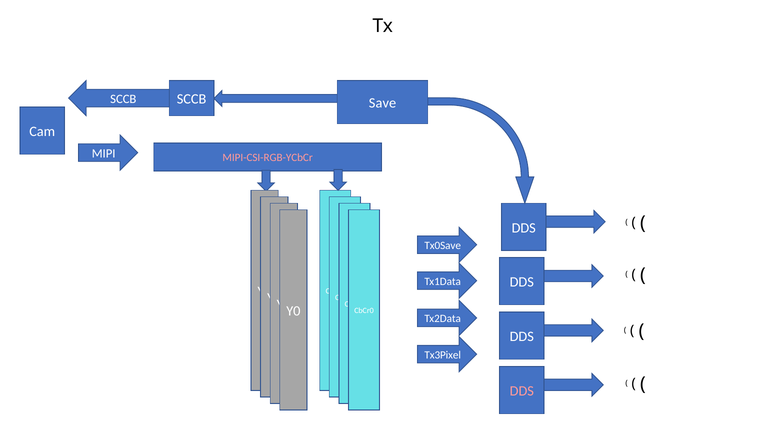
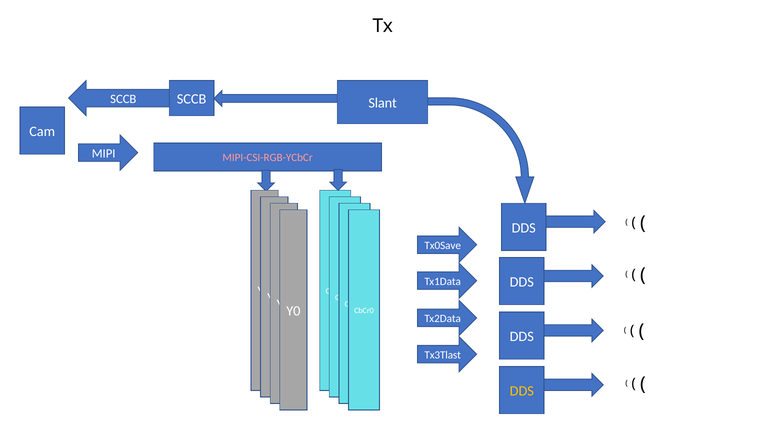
Save: Save -> Slant
Tx3Pixel: Tx3Pixel -> Tx3Tlast
DDS at (522, 391) colour: pink -> yellow
